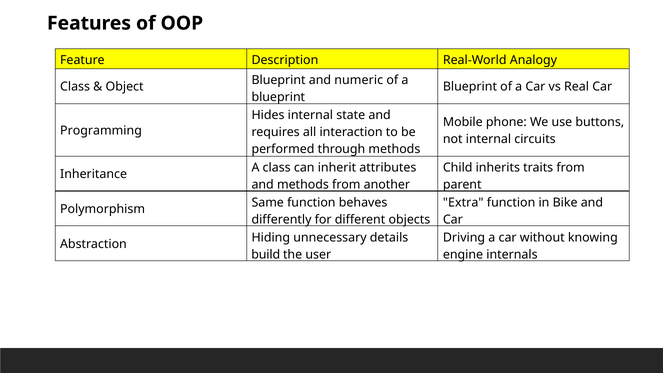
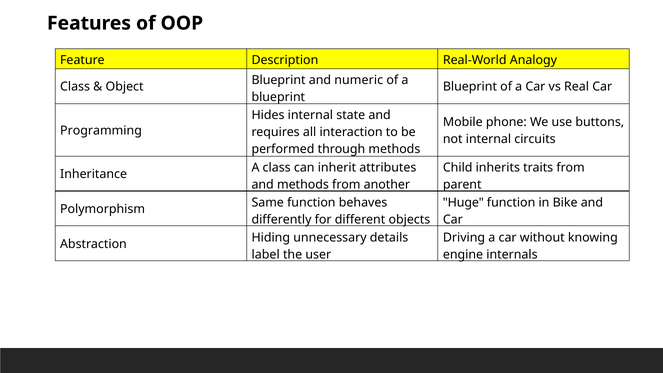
Extra: Extra -> Huge
build: build -> label
